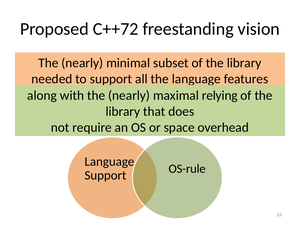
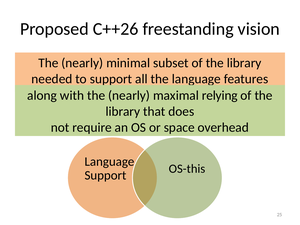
C++72: C++72 -> C++26
OS-rule: OS-rule -> OS-this
